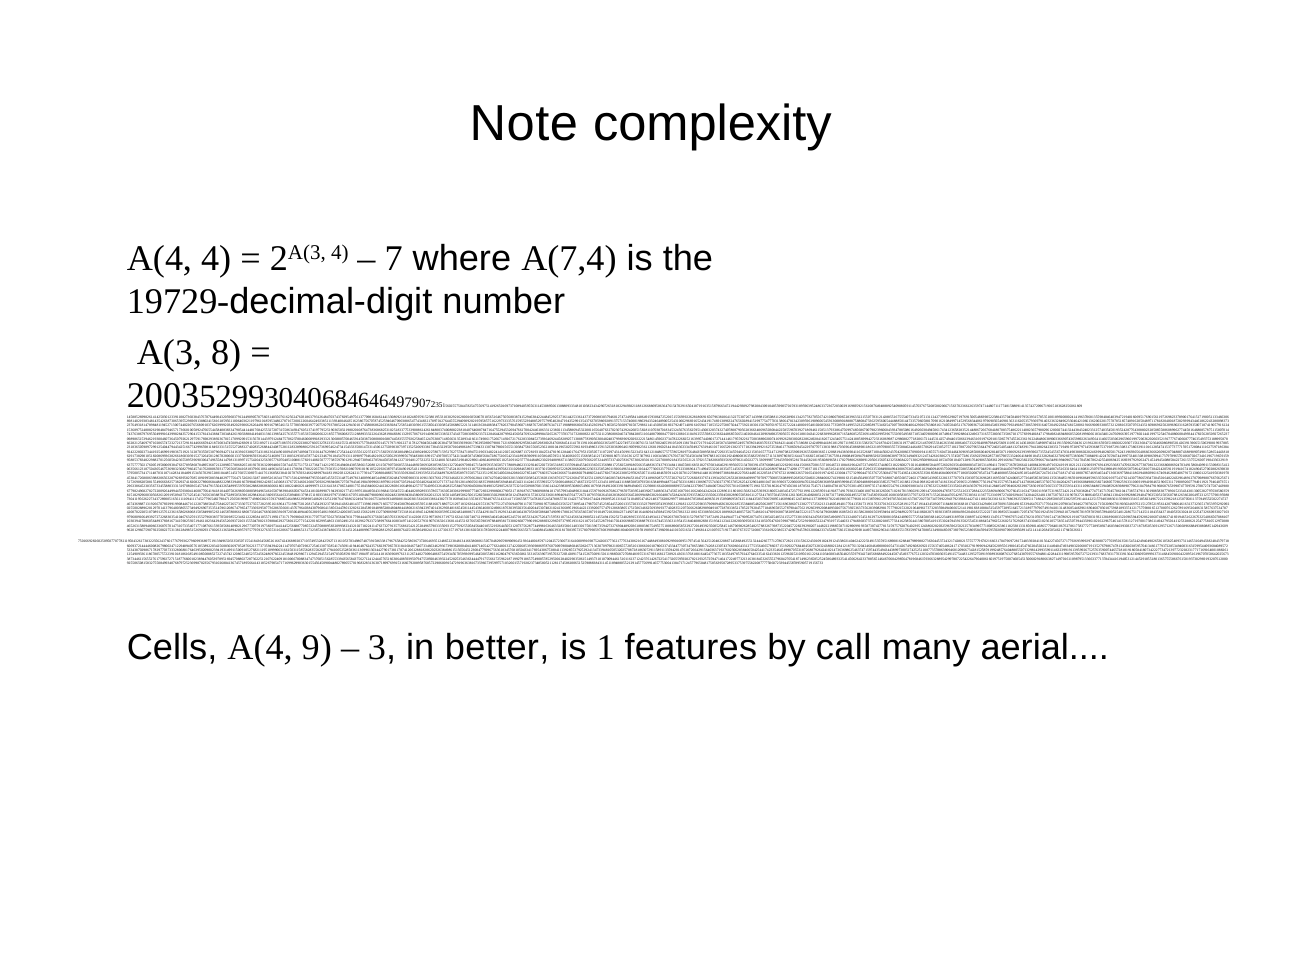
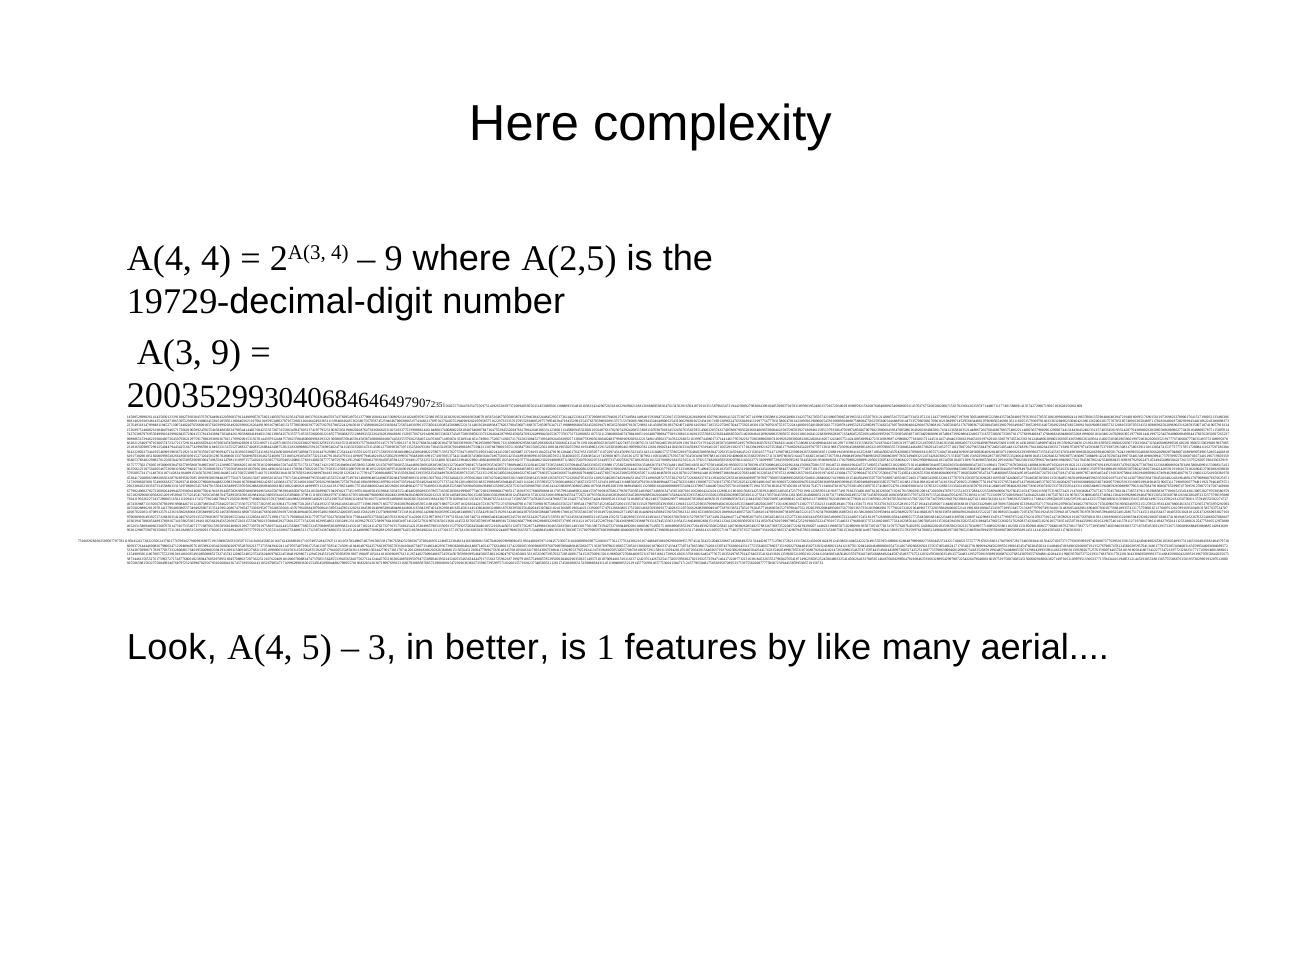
Note: Note -> Here
7 at (394, 258): 7 -> 9
A(7,4: A(7,4 -> A(2,5
A(3 8: 8 -> 9
Cells: Cells -> Look
9: 9 -> 5
call: call -> like
